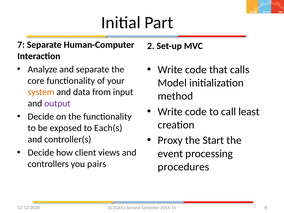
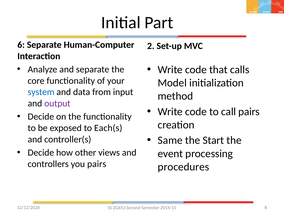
7: 7 -> 6
system colour: orange -> blue
call least: least -> pairs
Proxy: Proxy -> Same
client: client -> other
